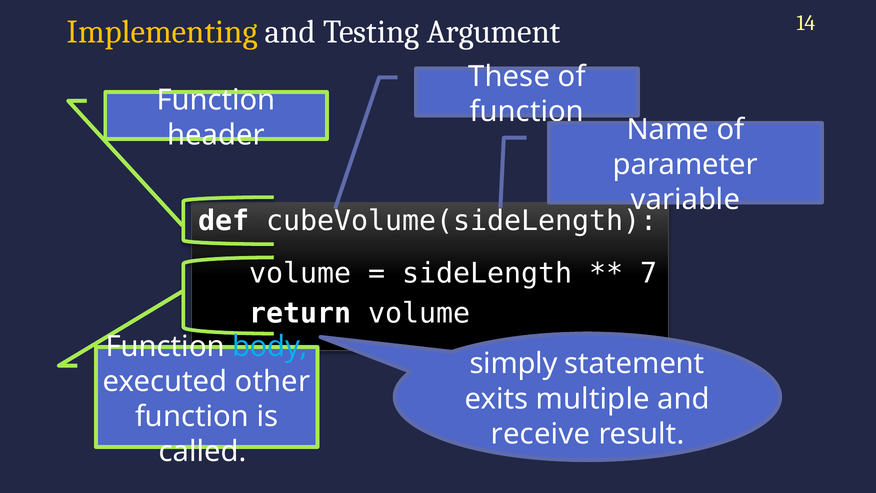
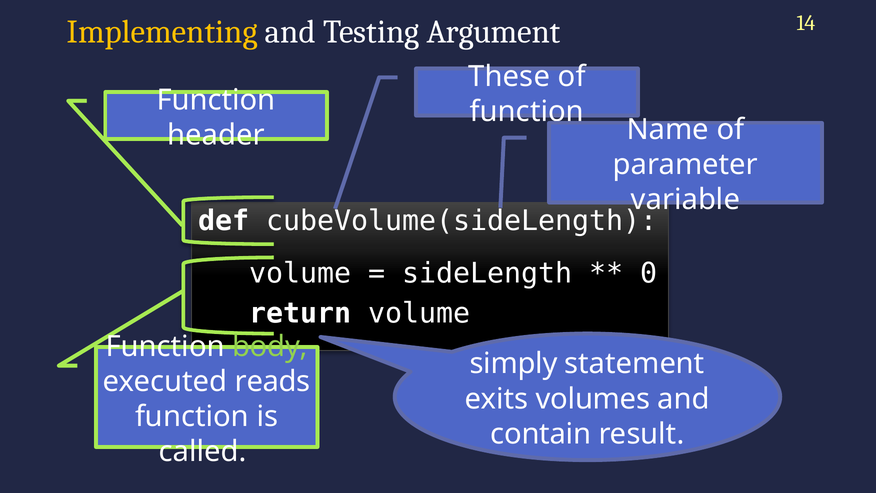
7: 7 -> 0
body colour: light blue -> light green
other: other -> reads
multiple: multiple -> volumes
receive: receive -> contain
